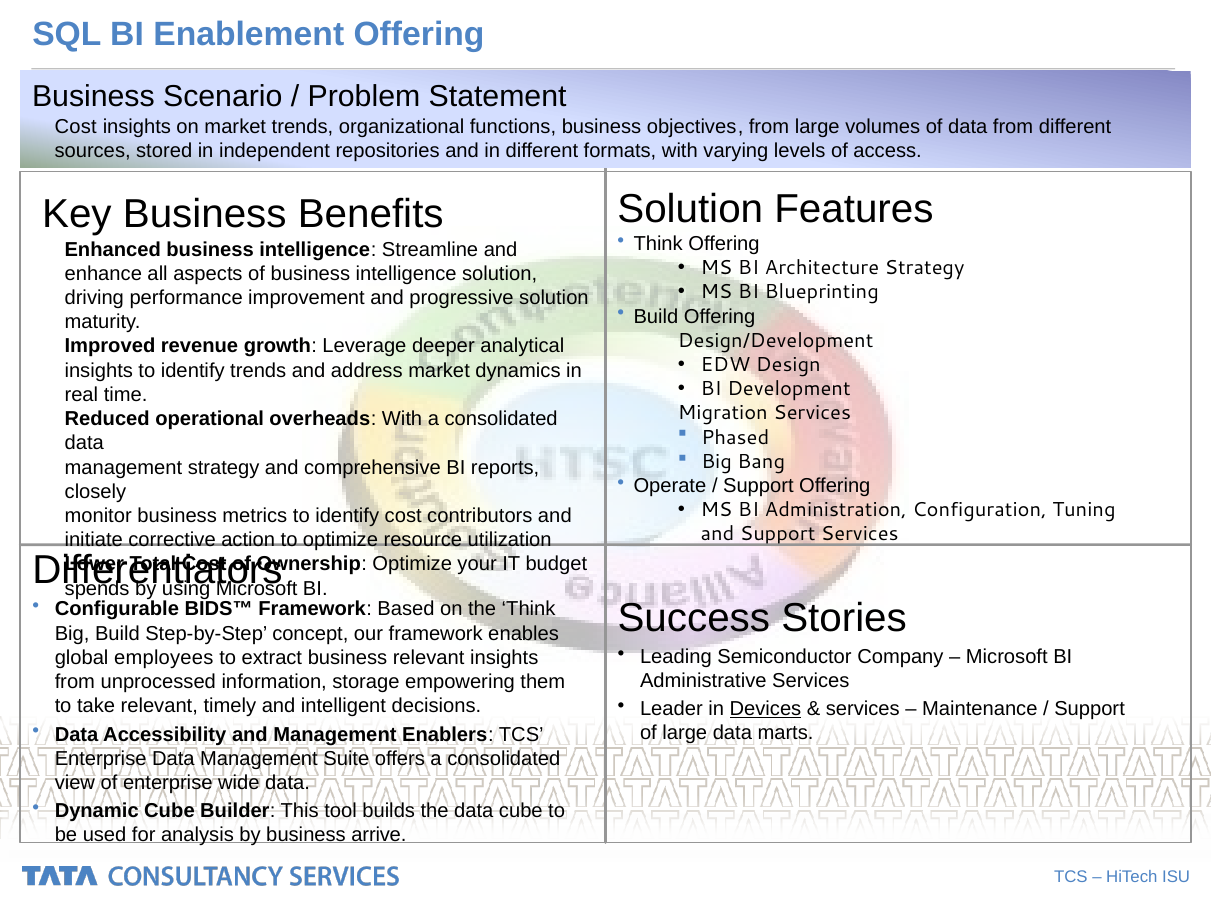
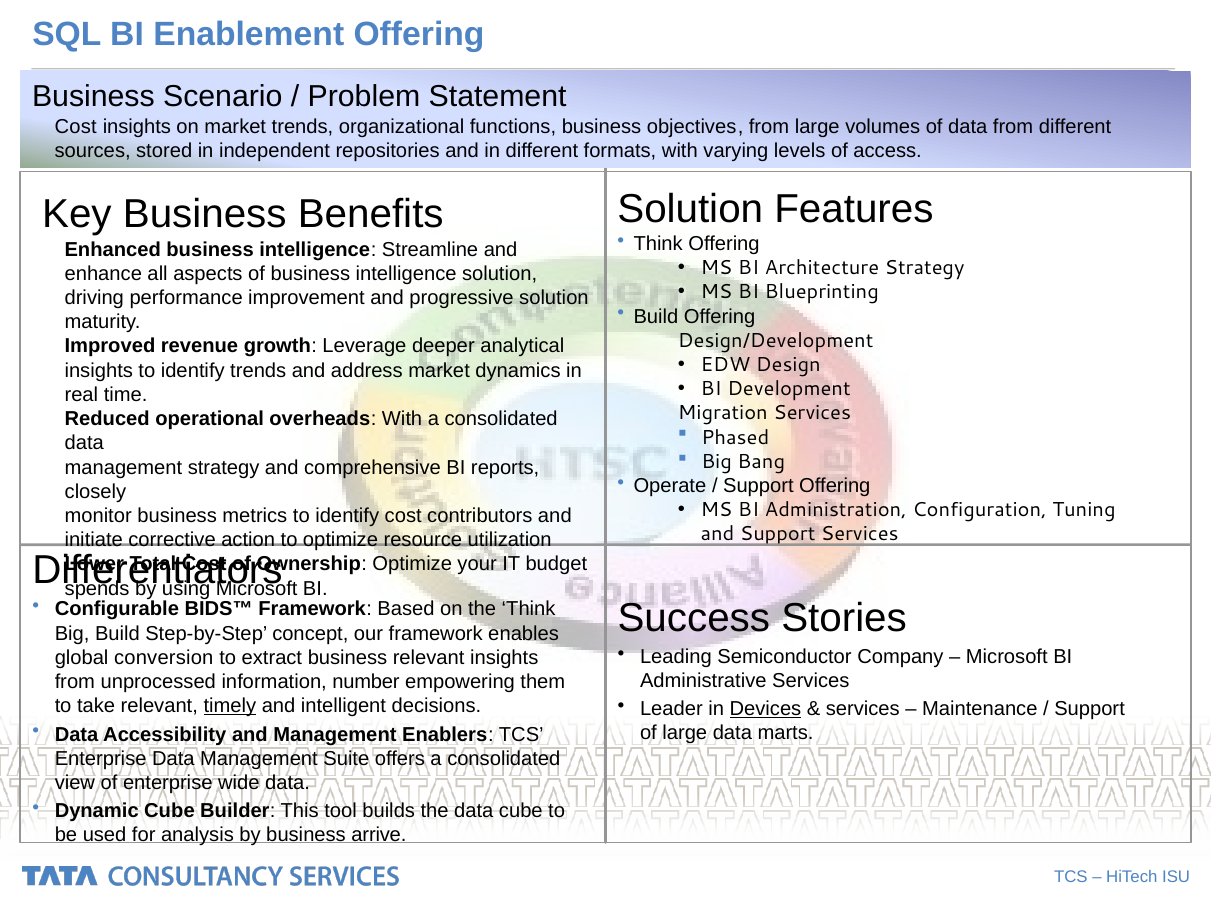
employees: employees -> conversion
storage: storage -> number
timely underline: none -> present
